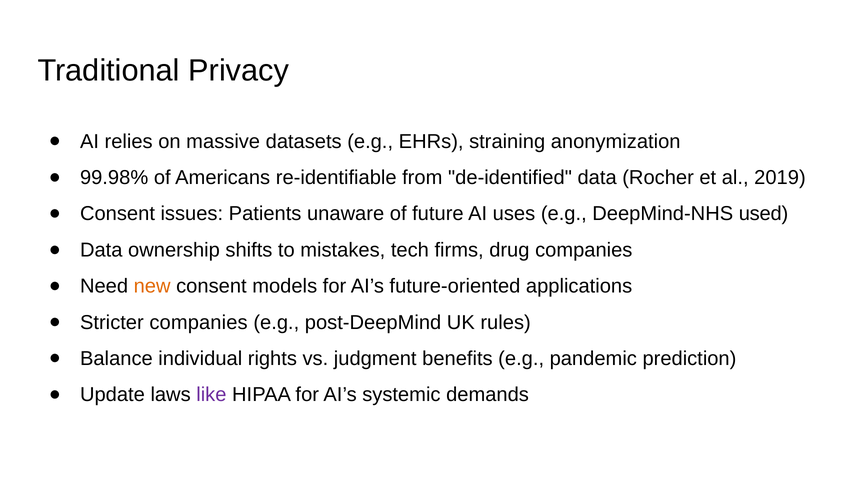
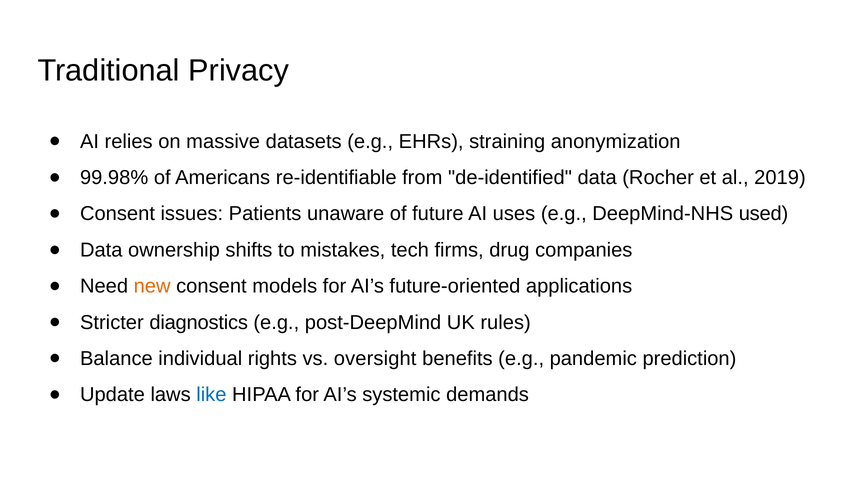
Stricter companies: companies -> diagnostics
judgment: judgment -> oversight
like colour: purple -> blue
